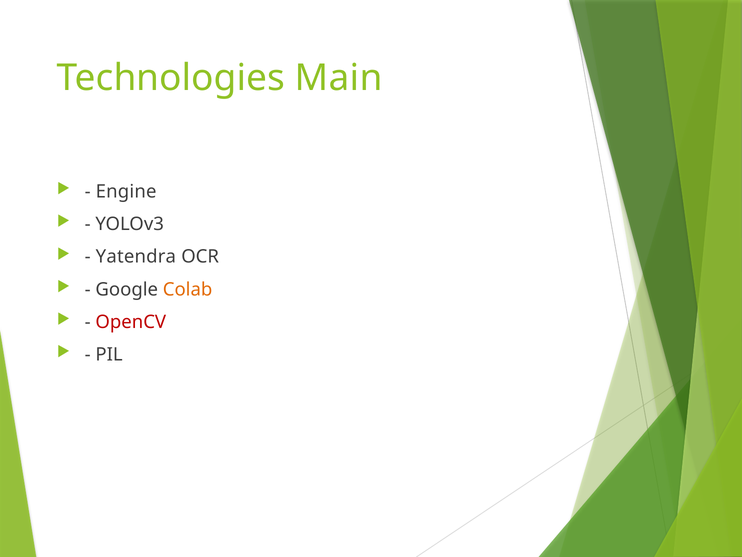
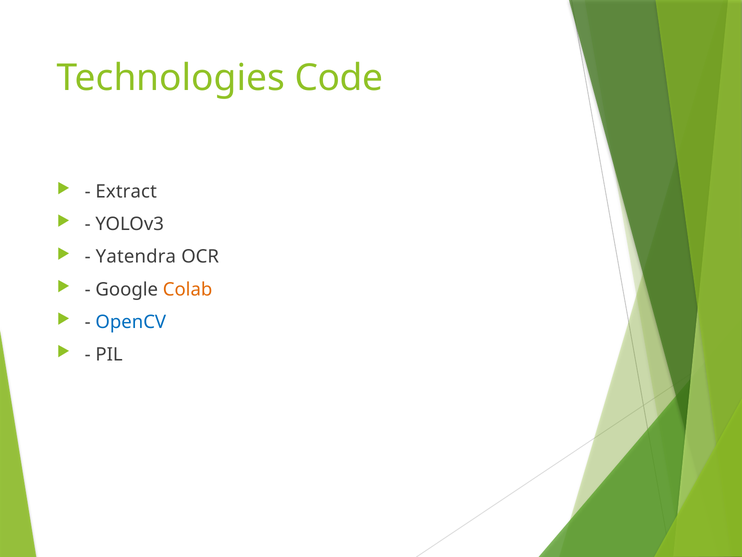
Main: Main -> Code
Engine: Engine -> Extract
OpenCV colour: red -> blue
